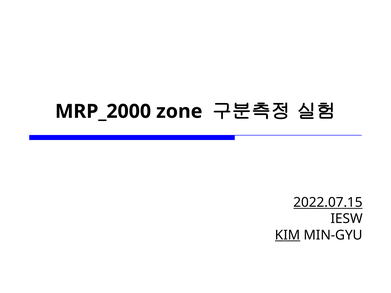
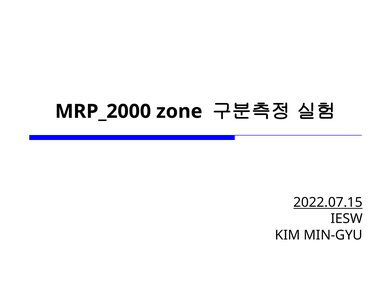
KIM underline: present -> none
